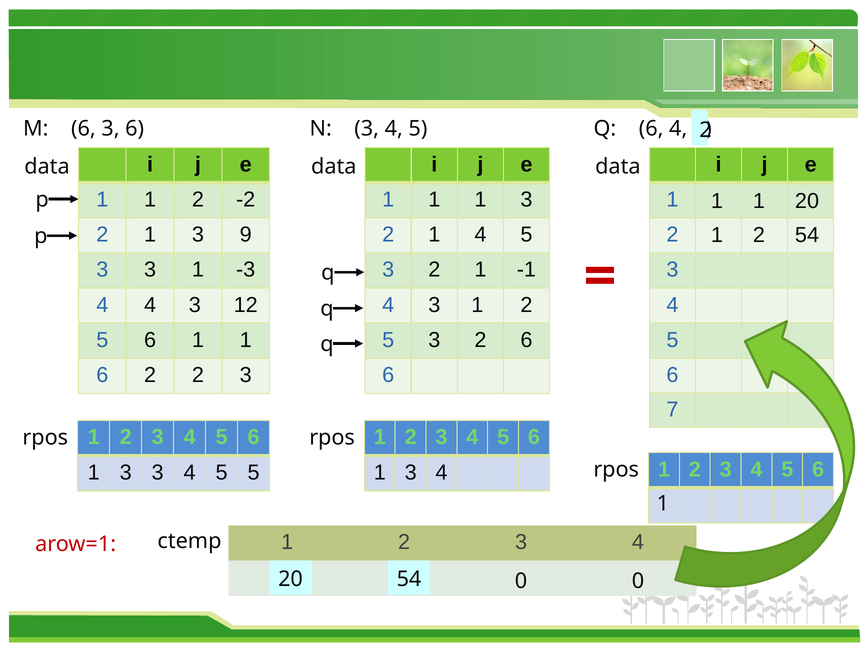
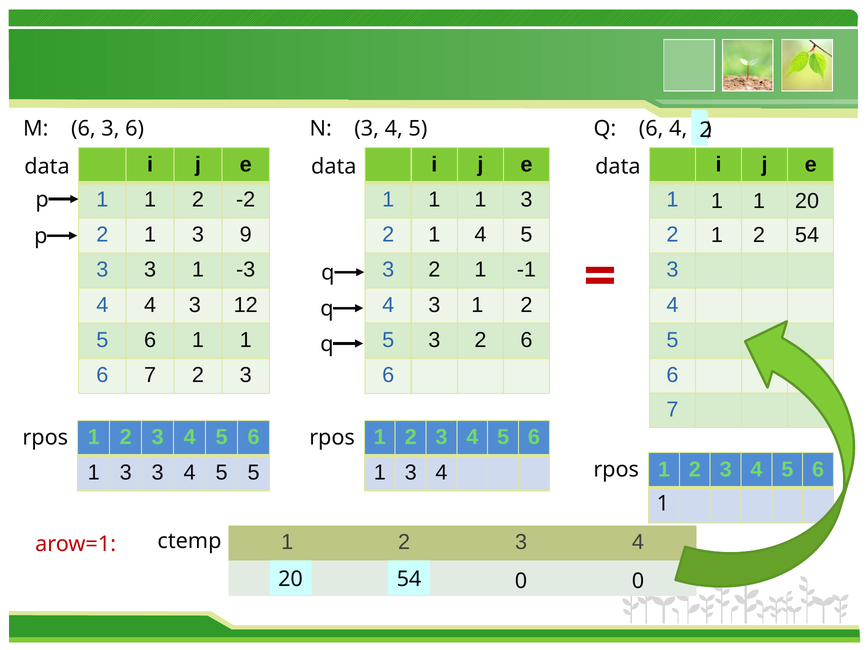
2 at (150, 375): 2 -> 7
